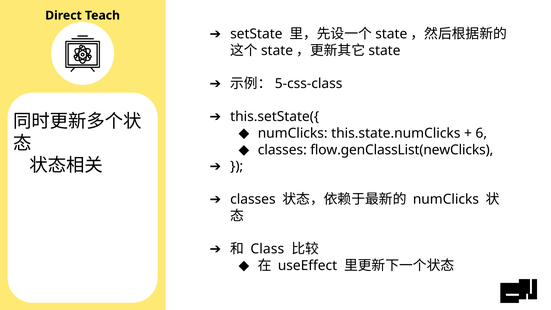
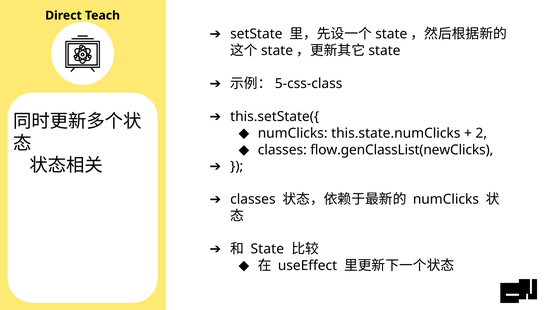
6: 6 -> 2
Class: Class -> State
